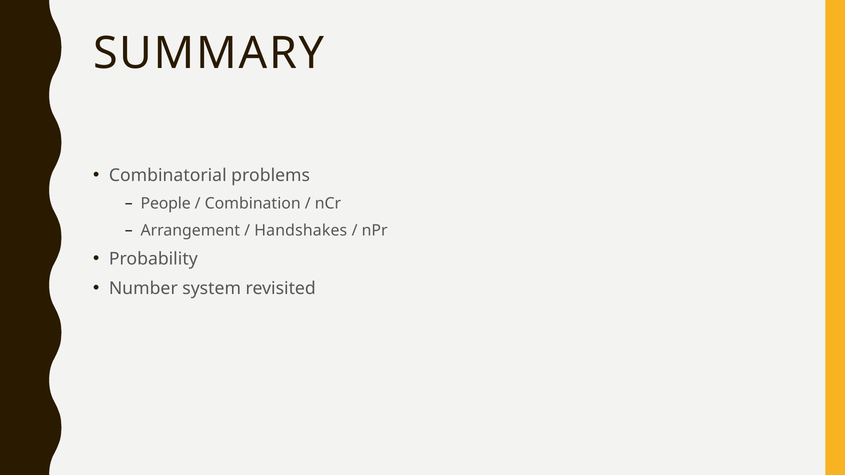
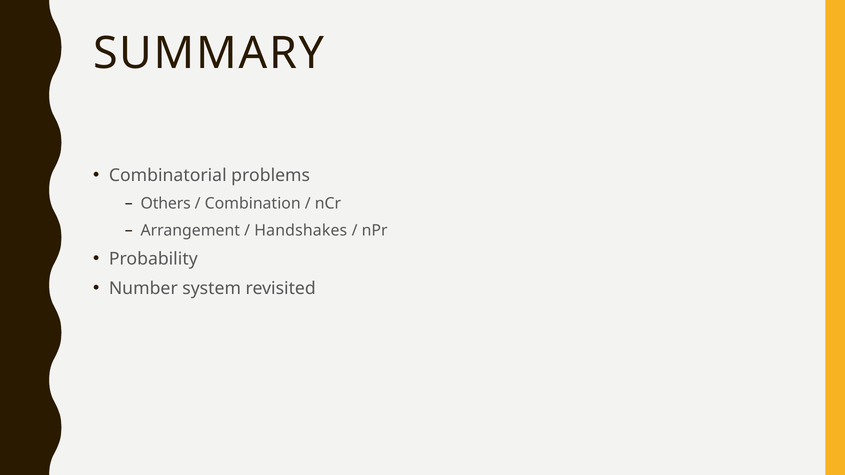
People: People -> Others
